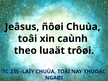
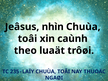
ñôøi: ñôøi -> nhìn
